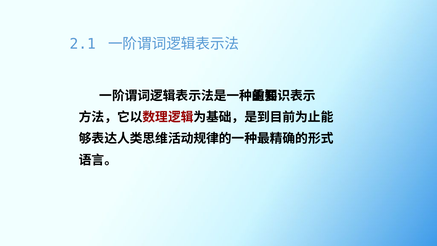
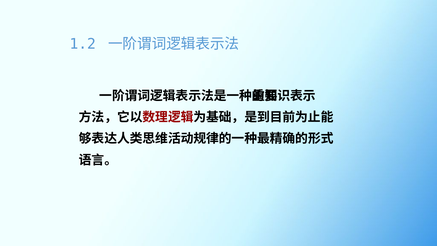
2.1: 2.1 -> 1.2
